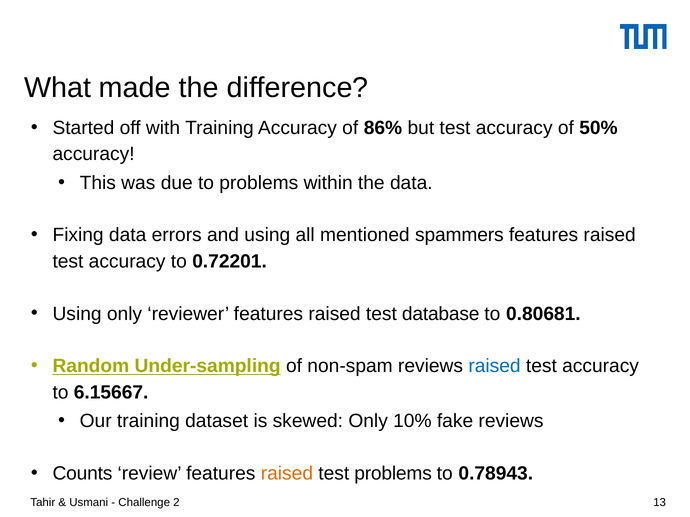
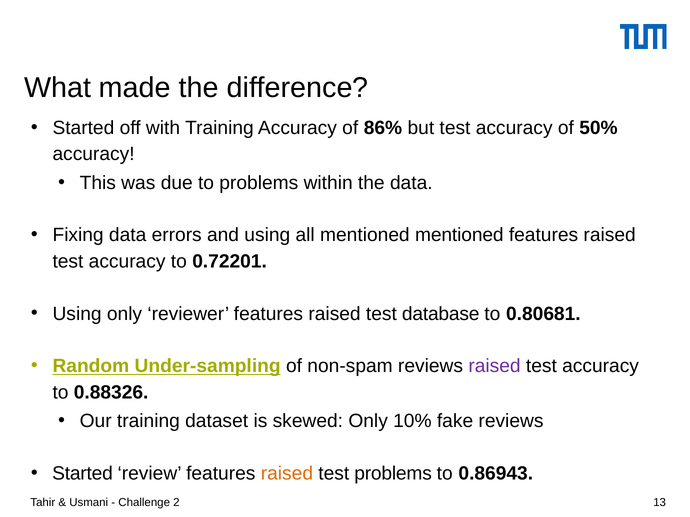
mentioned spammers: spammers -> mentioned
raised at (495, 366) colour: blue -> purple
6.15667: 6.15667 -> 0.88326
Counts at (82, 474): Counts -> Started
0.78943: 0.78943 -> 0.86943
